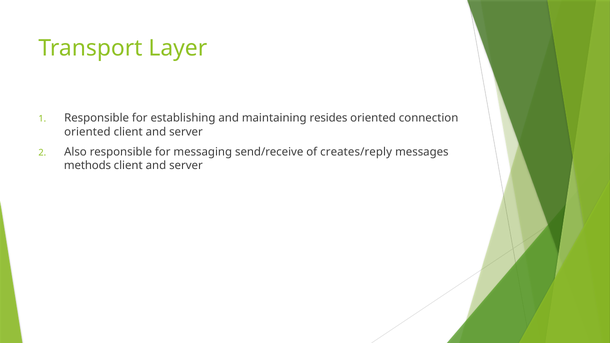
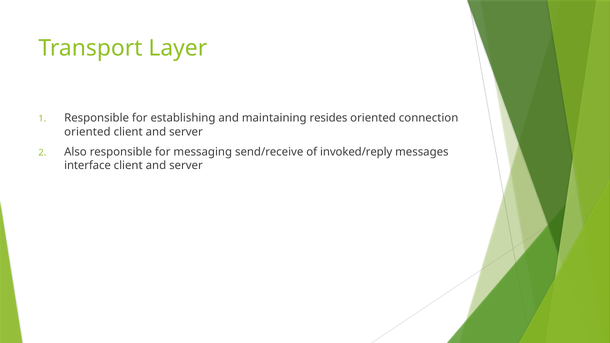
creates/reply: creates/reply -> invoked/reply
methods: methods -> interface
